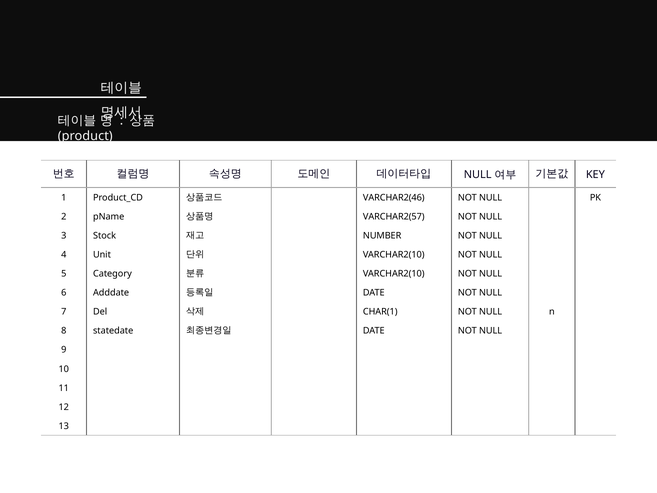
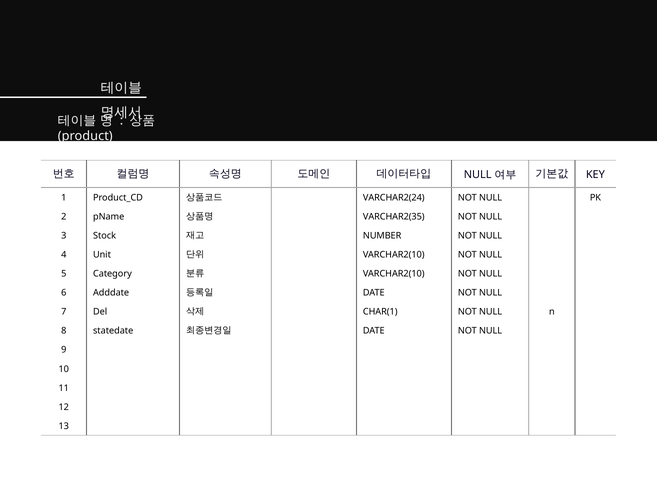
VARCHAR2(46: VARCHAR2(46 -> VARCHAR2(24
VARCHAR2(57: VARCHAR2(57 -> VARCHAR2(35
